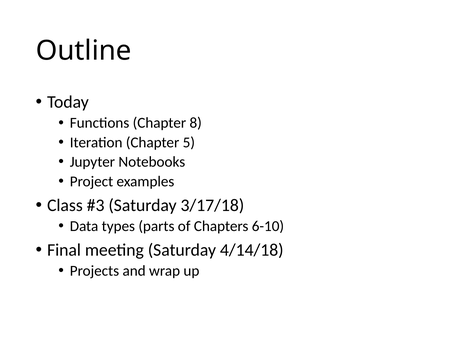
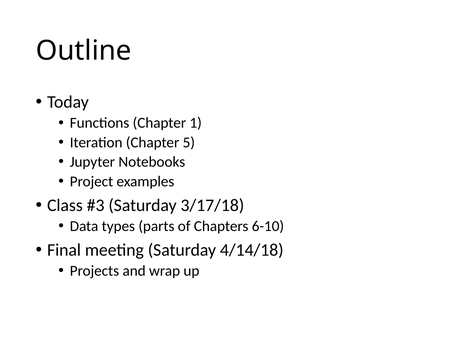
8: 8 -> 1
